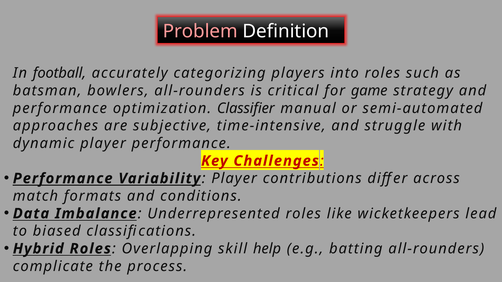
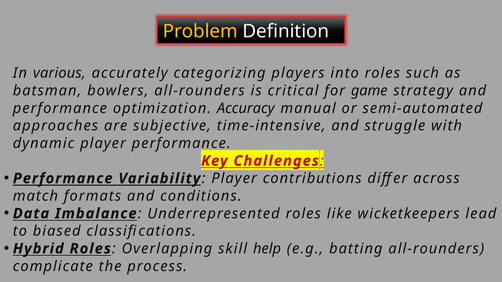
Problem colour: pink -> yellow
football: football -> various
Classifier: Classifier -> Accuracy
